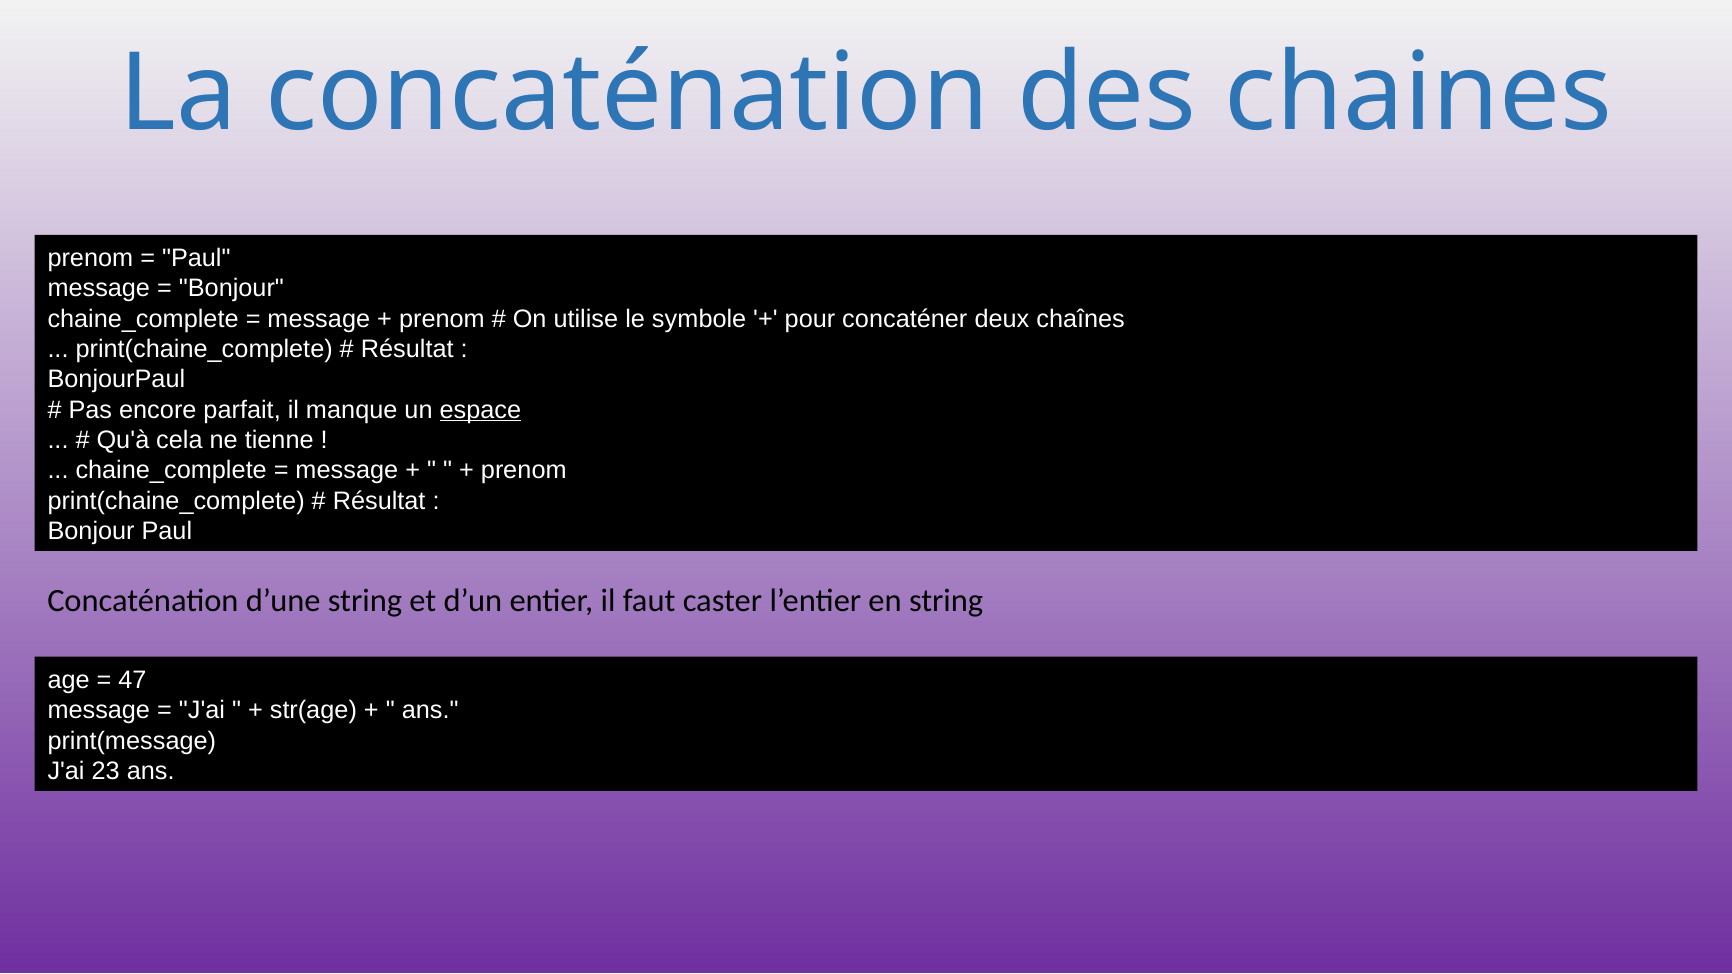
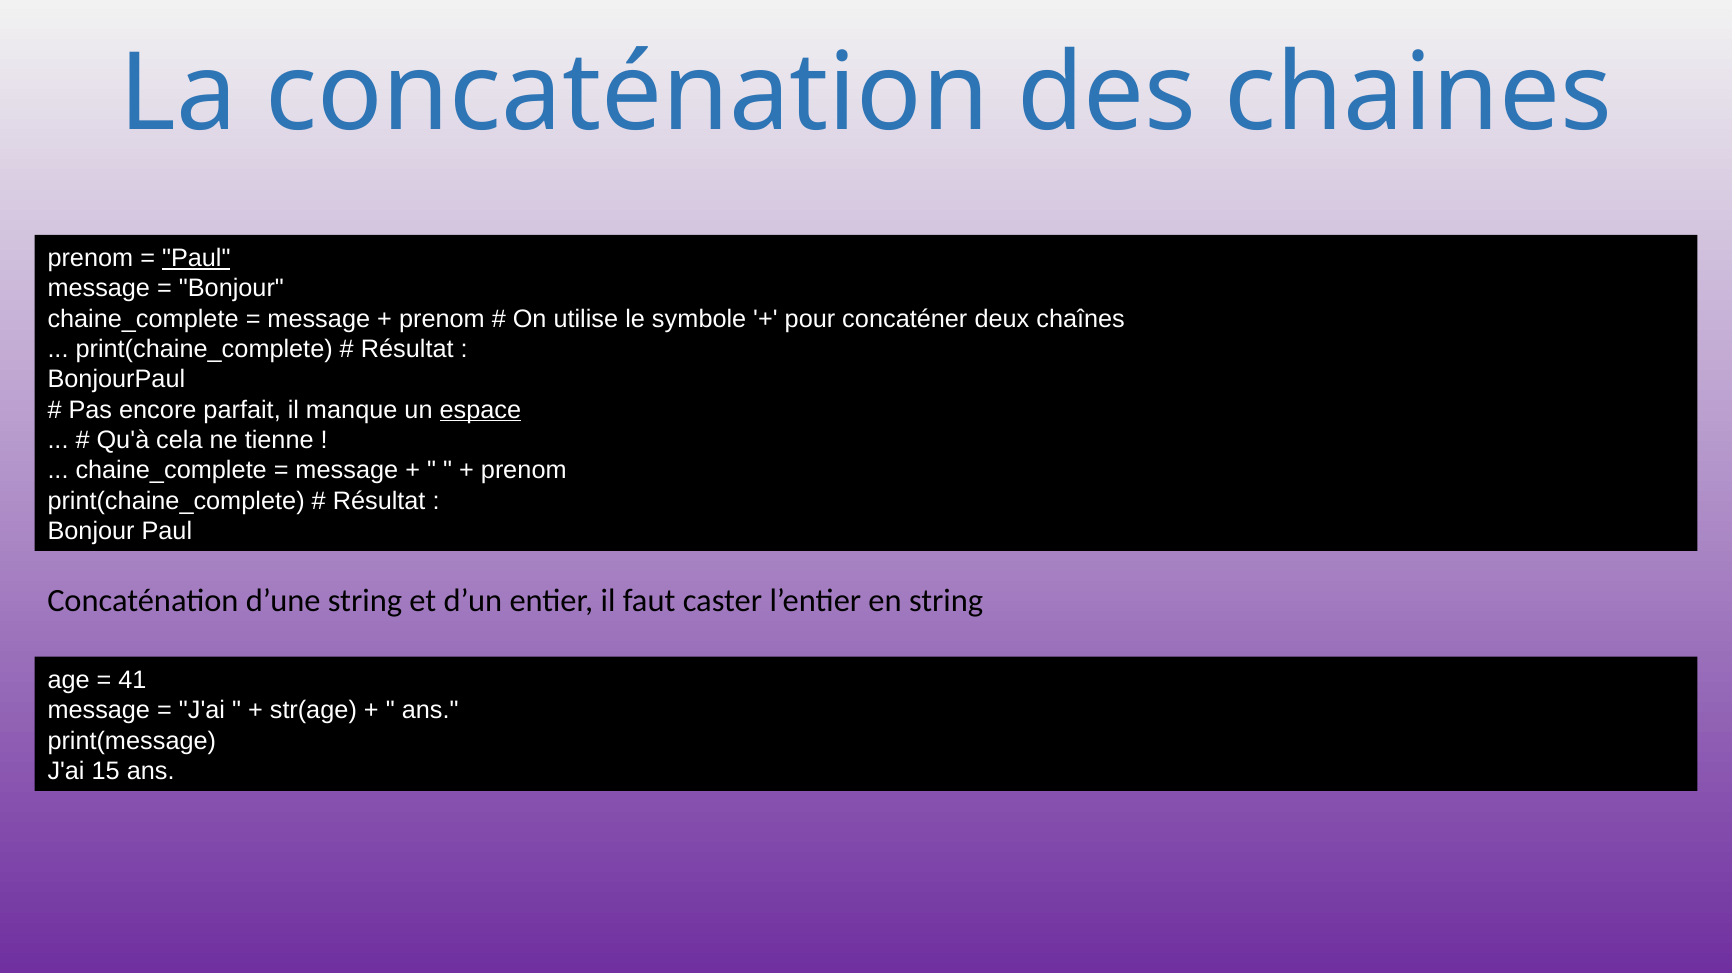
Paul at (196, 258) underline: none -> present
47: 47 -> 41
23: 23 -> 15
